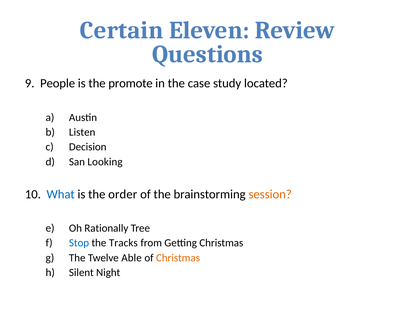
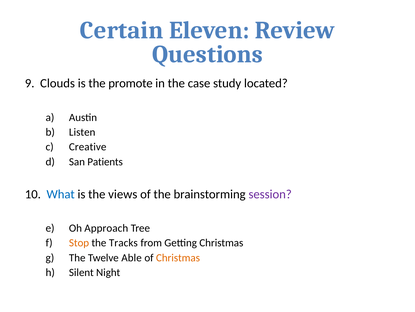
People: People -> Clouds
Decision: Decision -> Creative
Looking: Looking -> Patients
order: order -> views
session colour: orange -> purple
Rationally: Rationally -> Approach
Stop colour: blue -> orange
